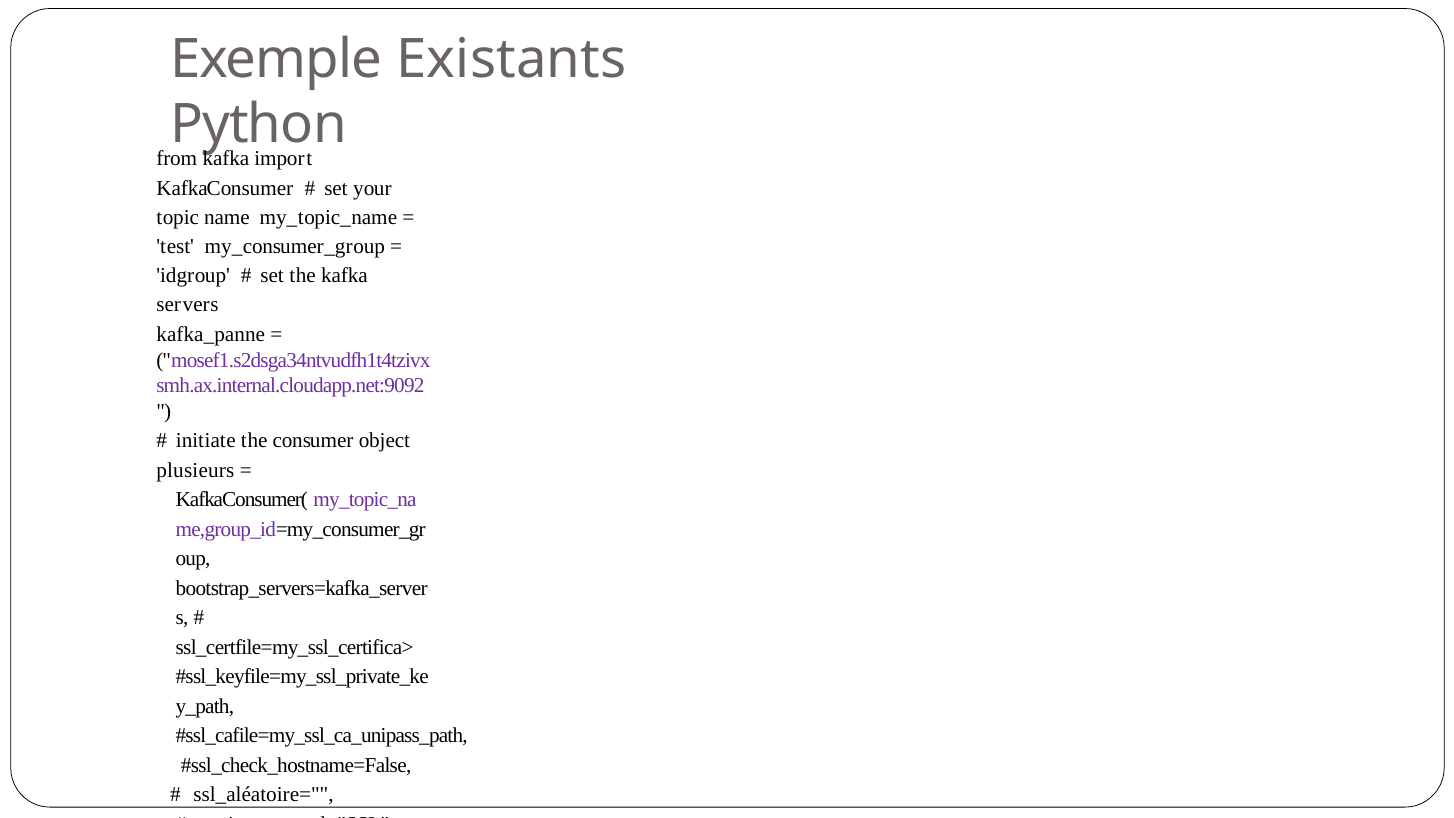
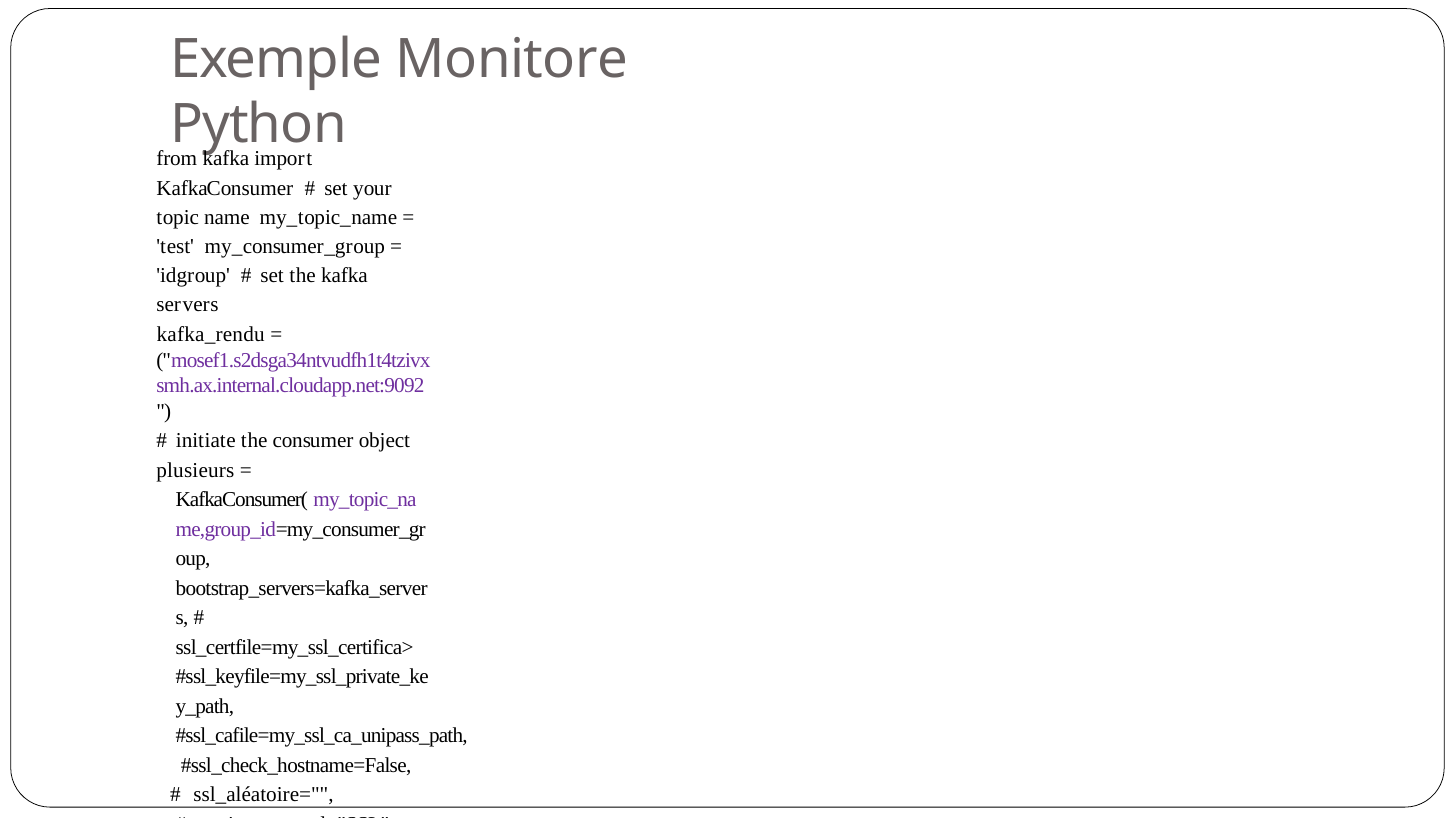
Existants: Existants -> Monitore
kafka_panne: kafka_panne -> kafka_rendu
